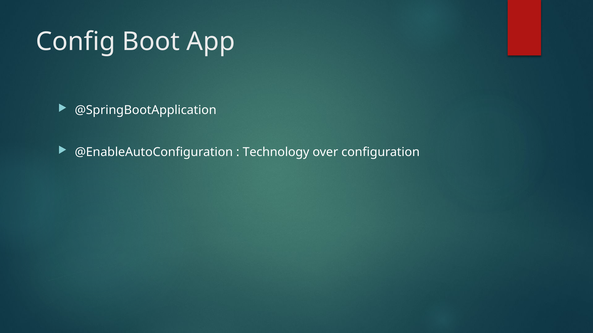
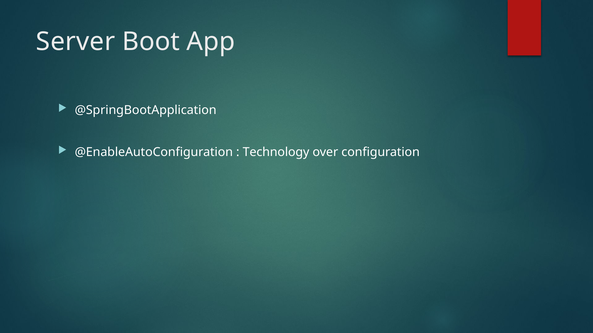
Config: Config -> Server
